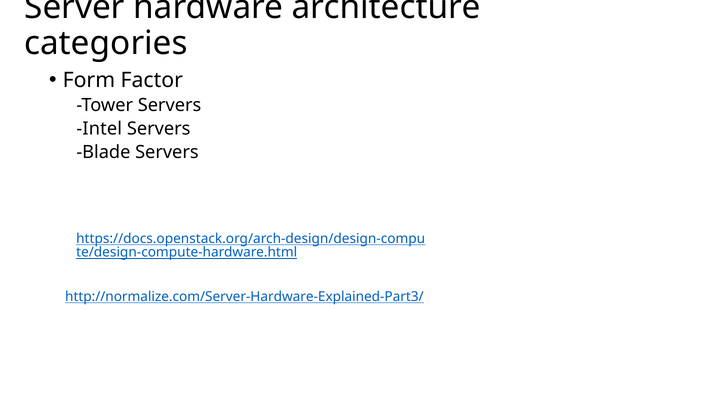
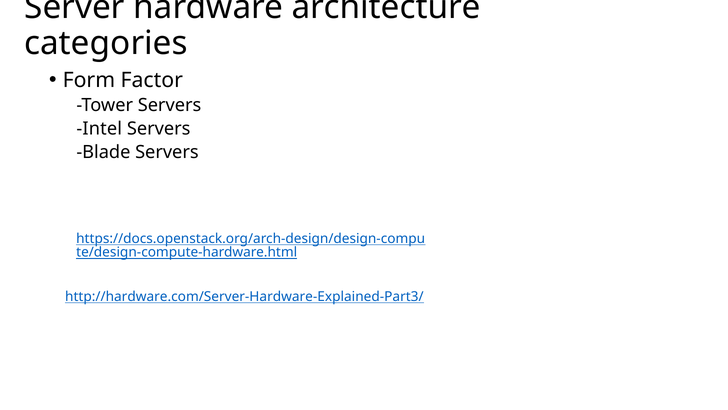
http://normalize.com/Server-Hardware-Explained-Part3/: http://normalize.com/Server-Hardware-Explained-Part3/ -> http://hardware.com/Server-Hardware-Explained-Part3/
